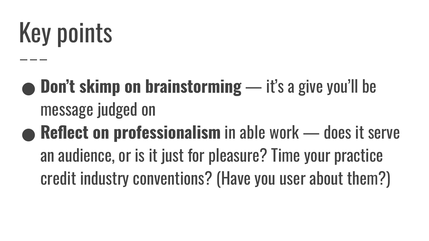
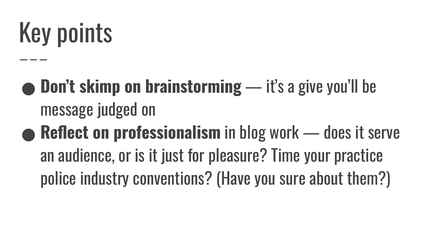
able: able -> blog
credit: credit -> police
user: user -> sure
